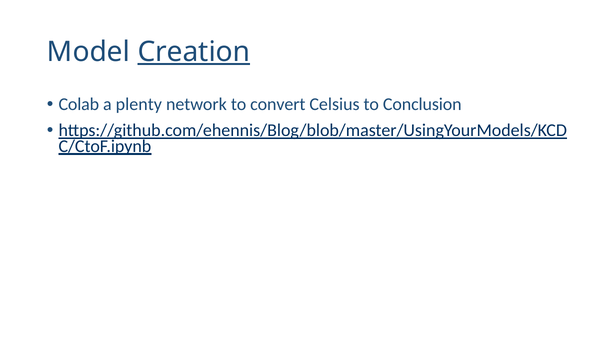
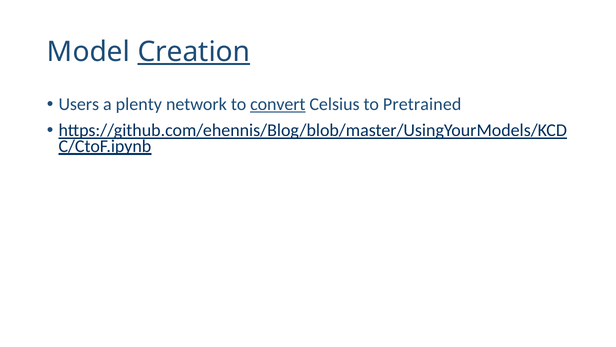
Colab: Colab -> Users
convert underline: none -> present
Conclusion: Conclusion -> Pretrained
